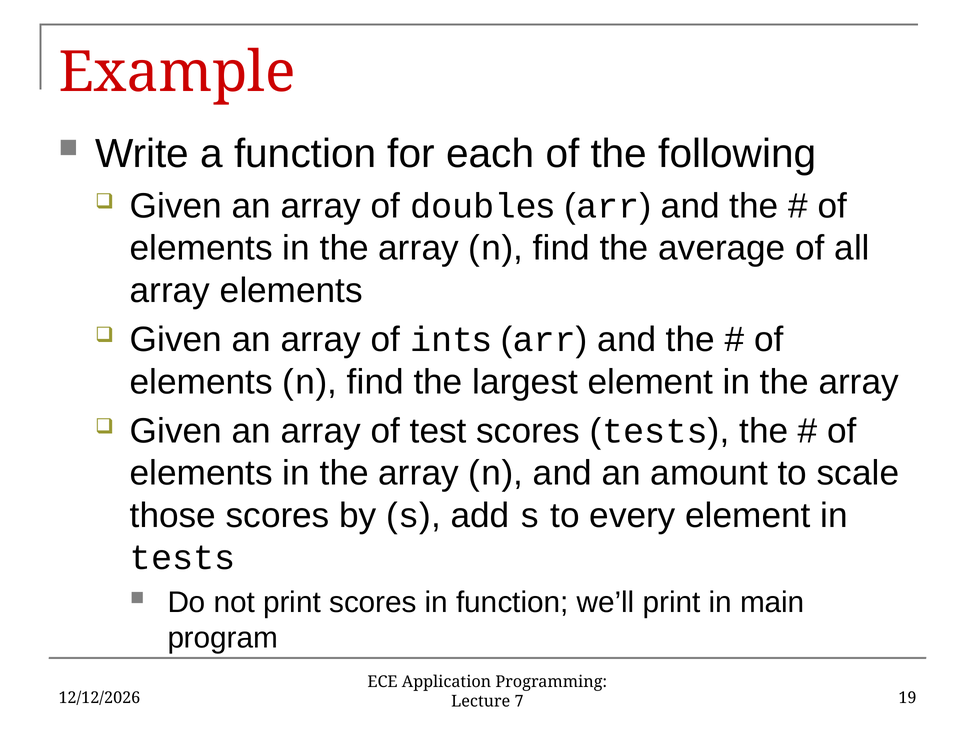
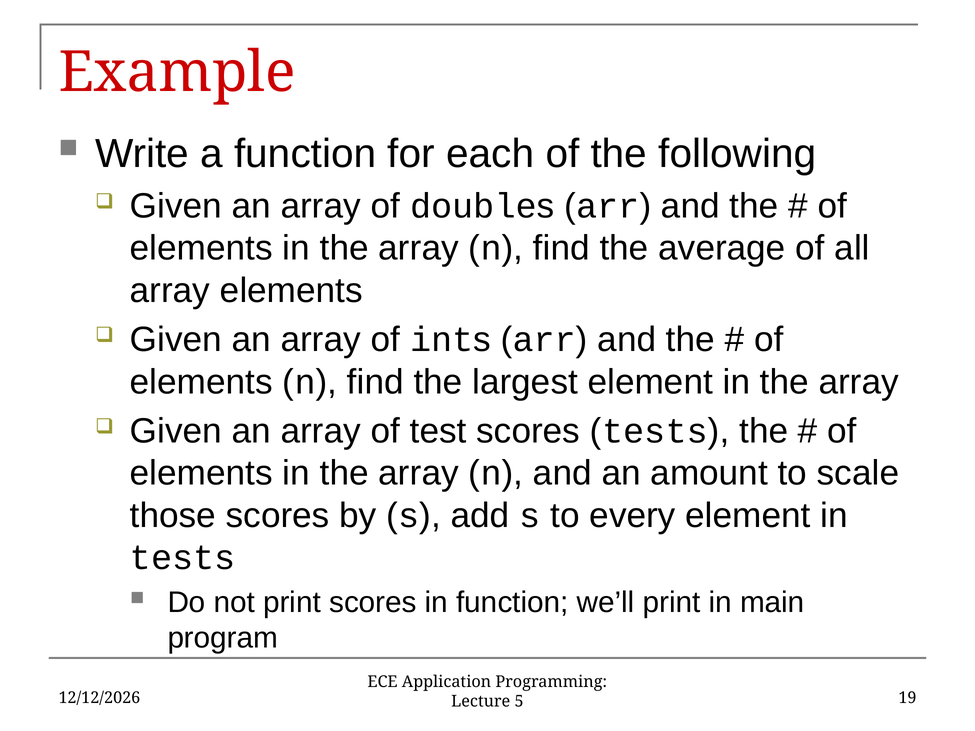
7: 7 -> 5
